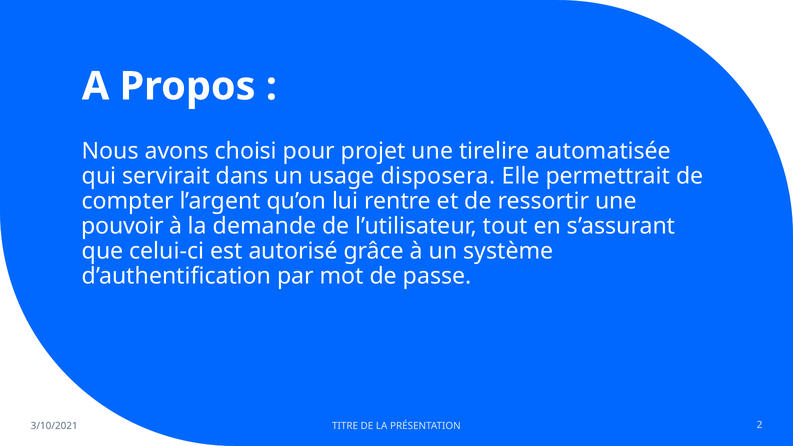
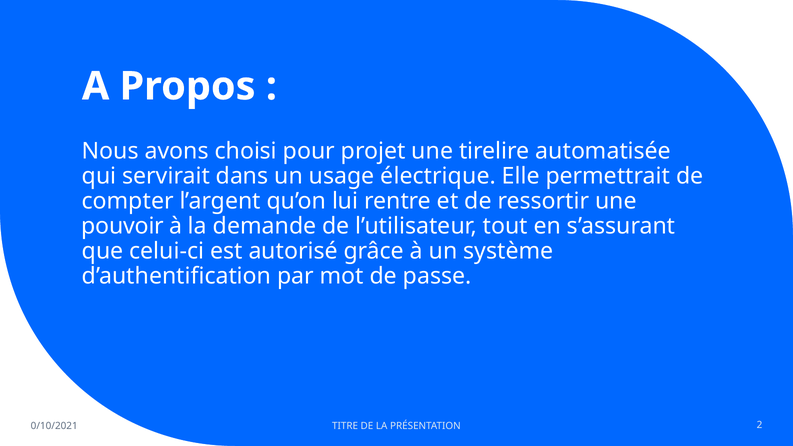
disposera: disposera -> électrique
3/10/2021: 3/10/2021 -> 0/10/2021
